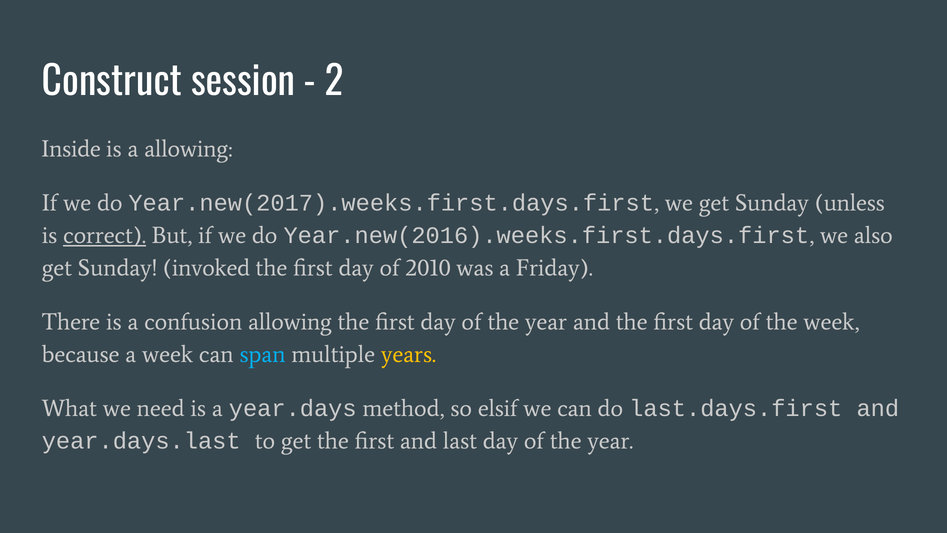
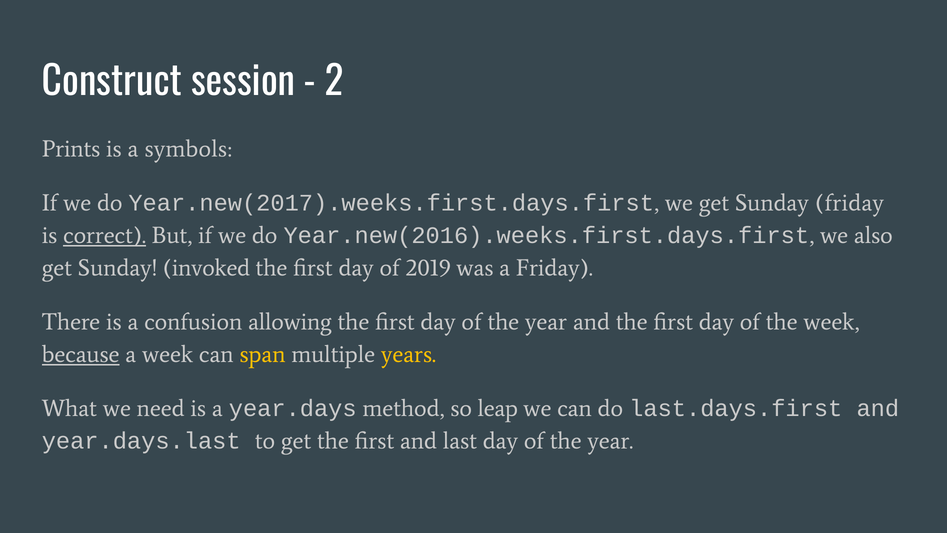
Inside: Inside -> Prints
a allowing: allowing -> symbols
Sunday unless: unless -> friday
2010: 2010 -> 2019
because underline: none -> present
span colour: light blue -> yellow
elsif: elsif -> leap
